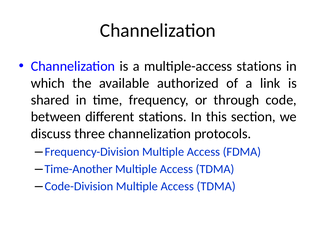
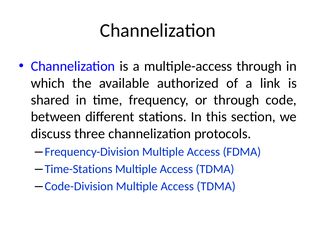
multiple-access stations: stations -> through
Time-Another: Time-Another -> Time-Stations
